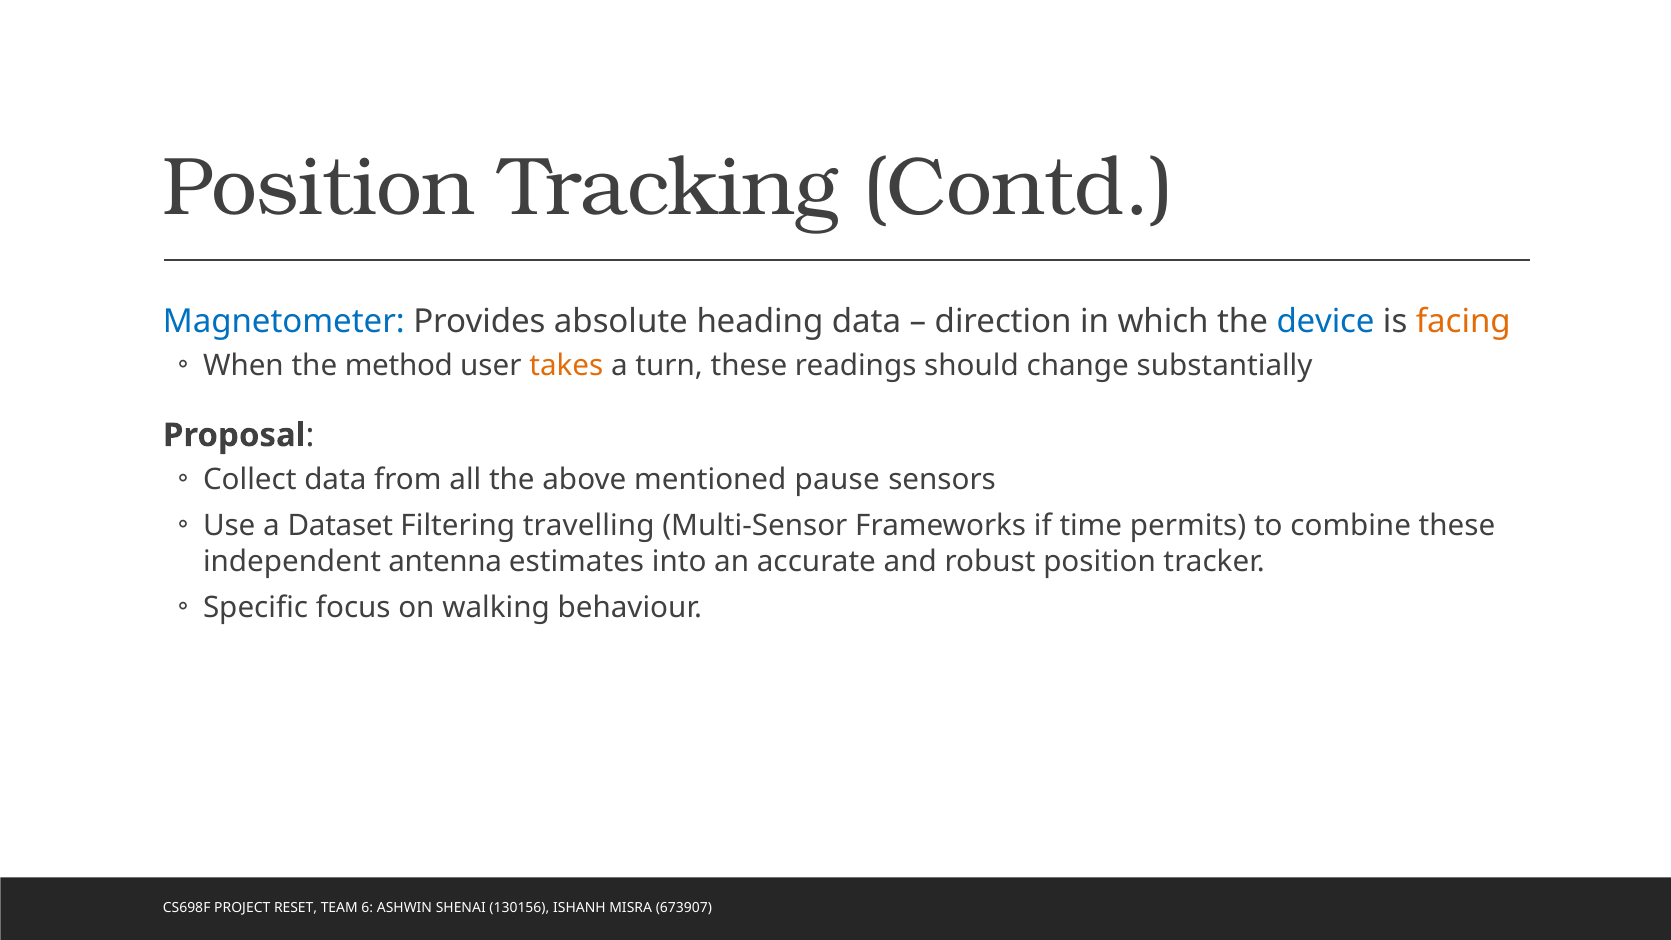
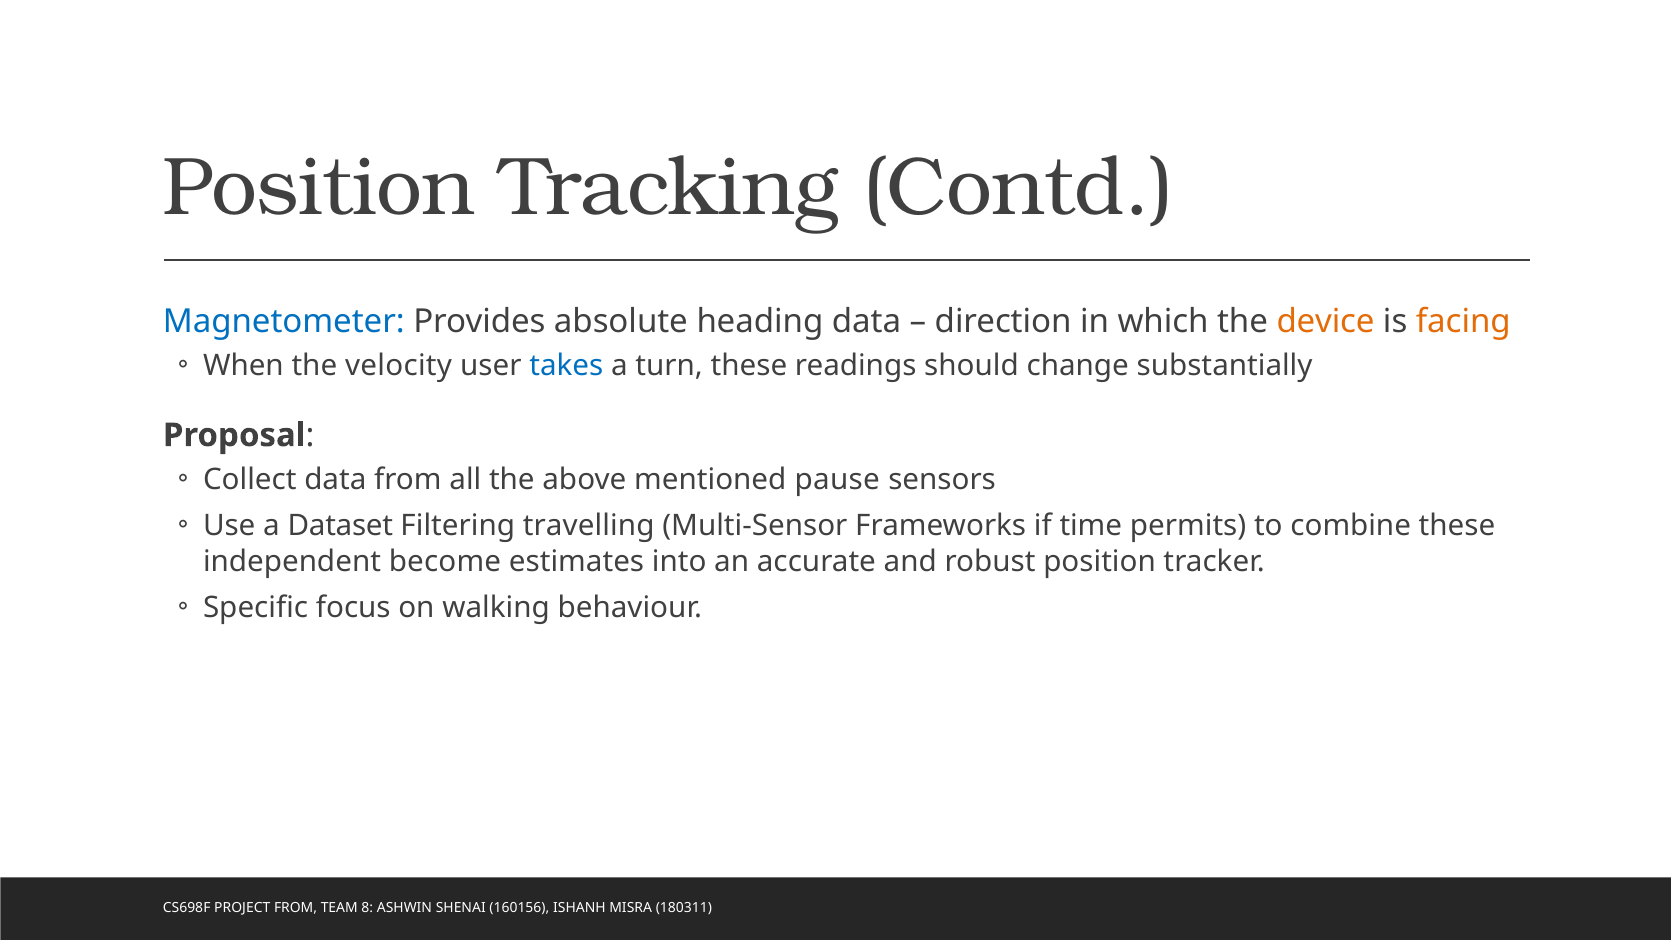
device colour: blue -> orange
method: method -> velocity
takes colour: orange -> blue
antenna: antenna -> become
PROJECT RESET: RESET -> FROM
6: 6 -> 8
130156: 130156 -> 160156
673907: 673907 -> 180311
